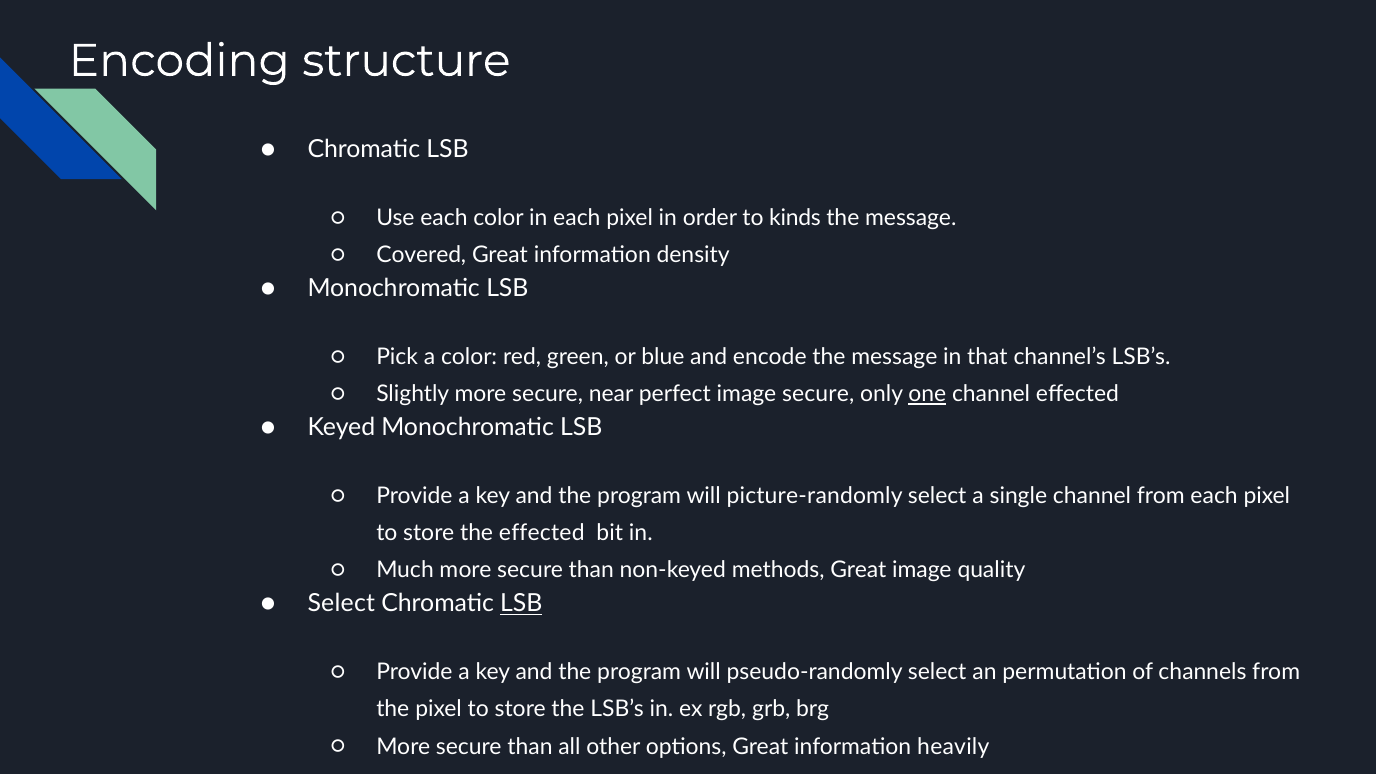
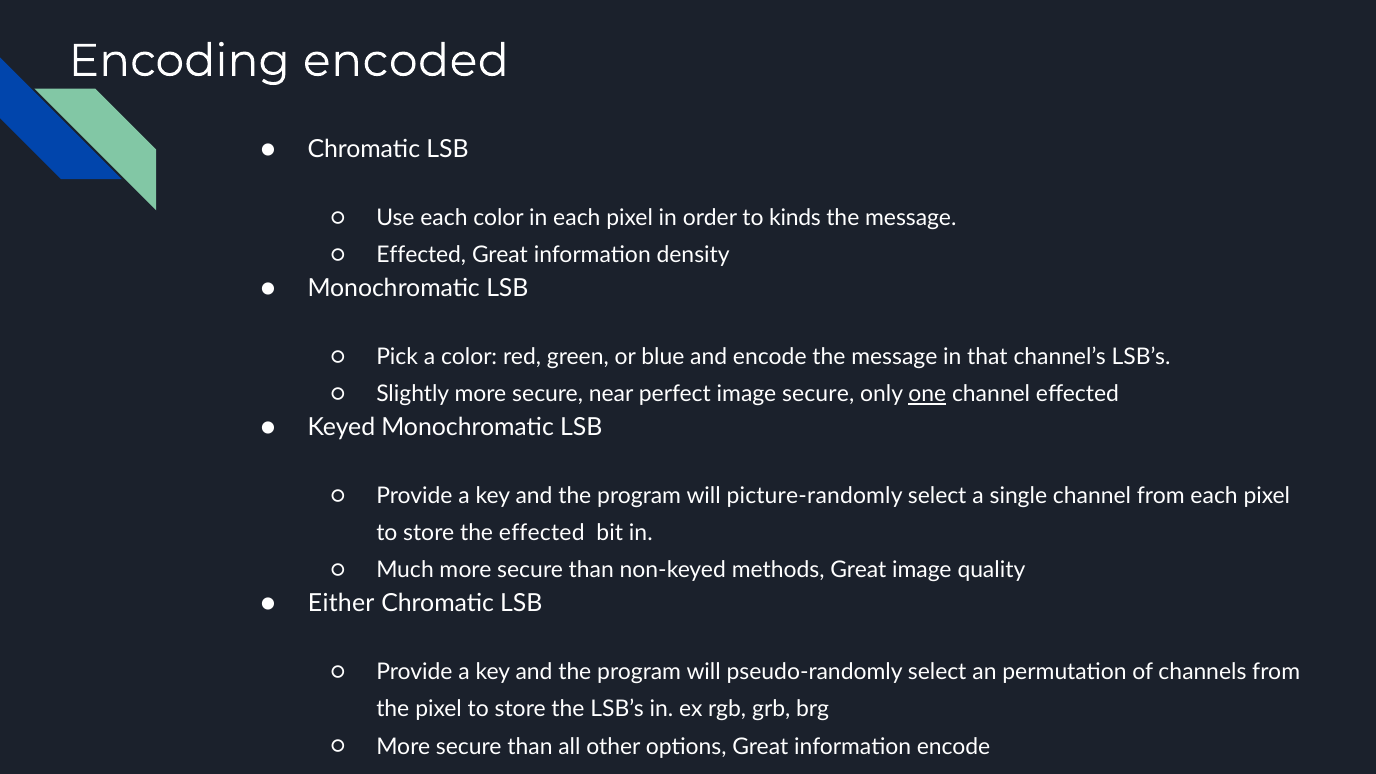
structure: structure -> encoded
Covered at (421, 255): Covered -> Effected
Select at (341, 604): Select -> Either
LSB at (521, 604) underline: present -> none
information heavily: heavily -> encode
